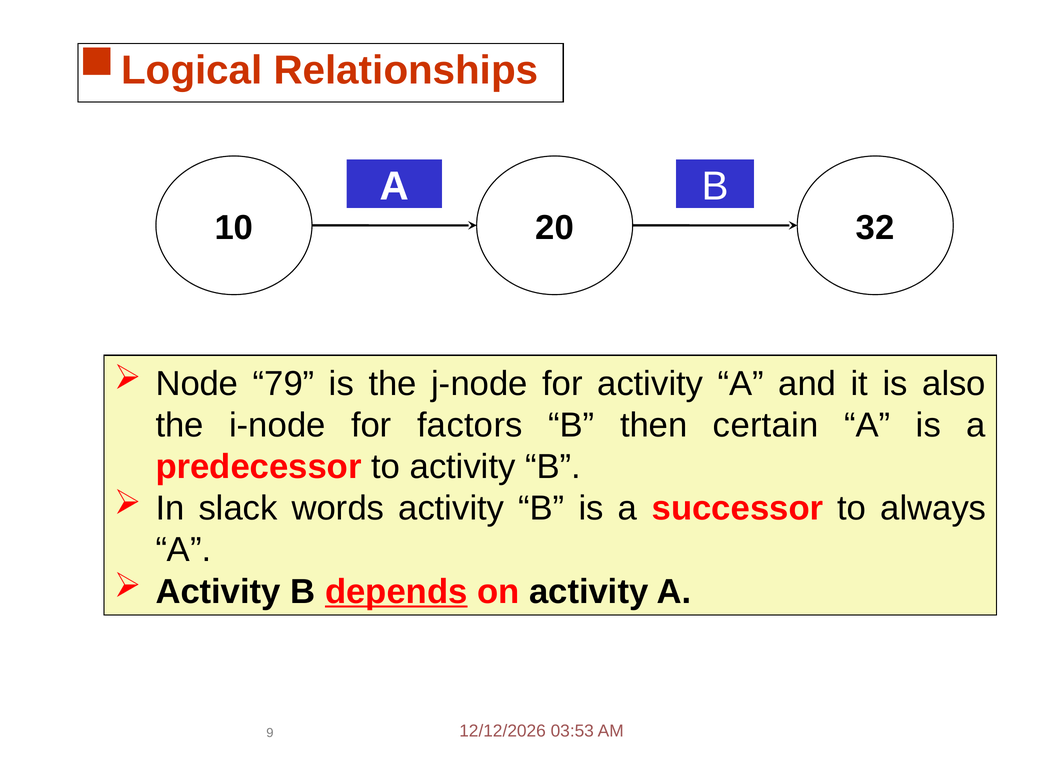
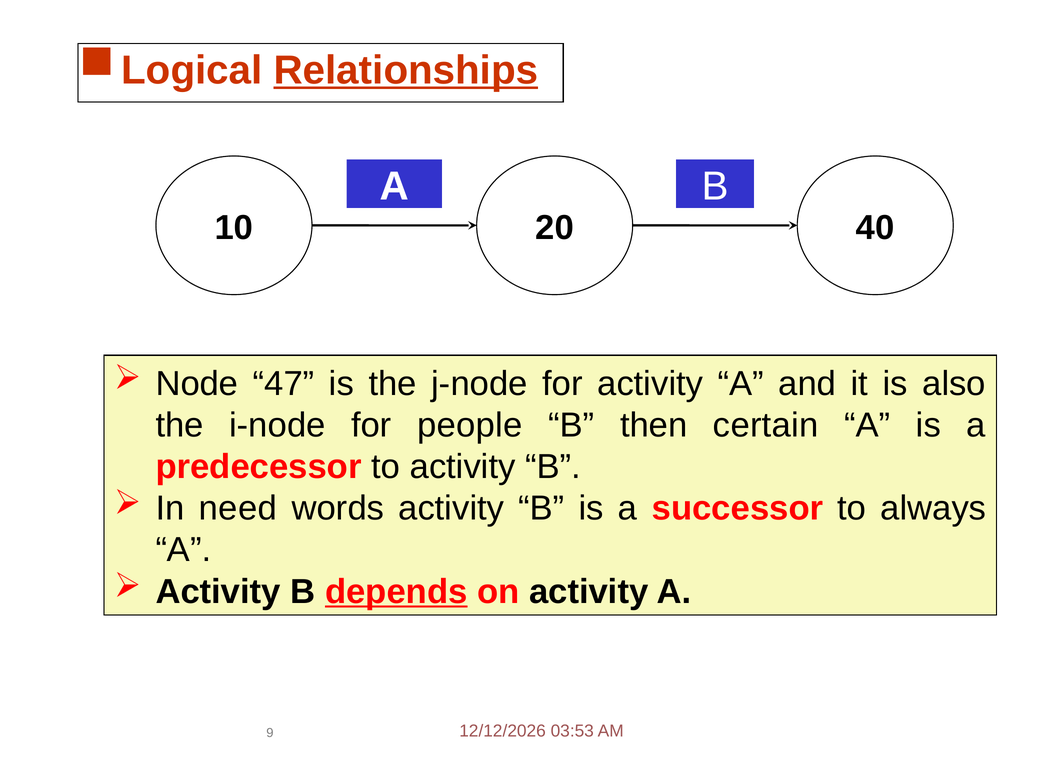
Relationships underline: none -> present
32: 32 -> 40
79: 79 -> 47
factors: factors -> people
slack: slack -> need
